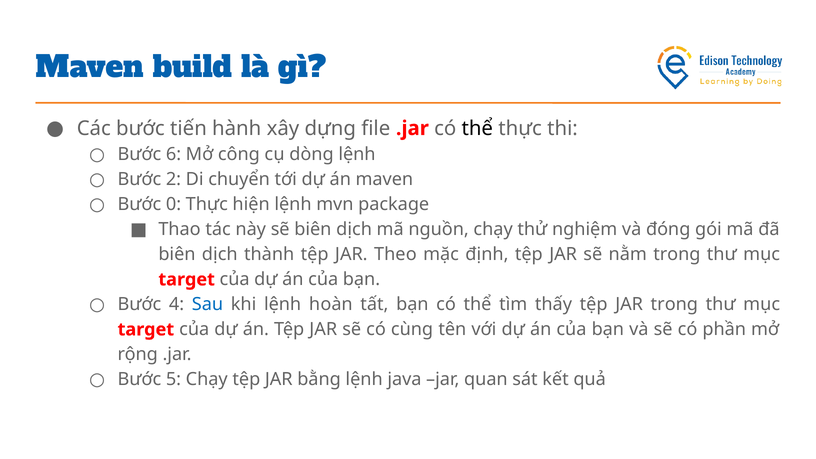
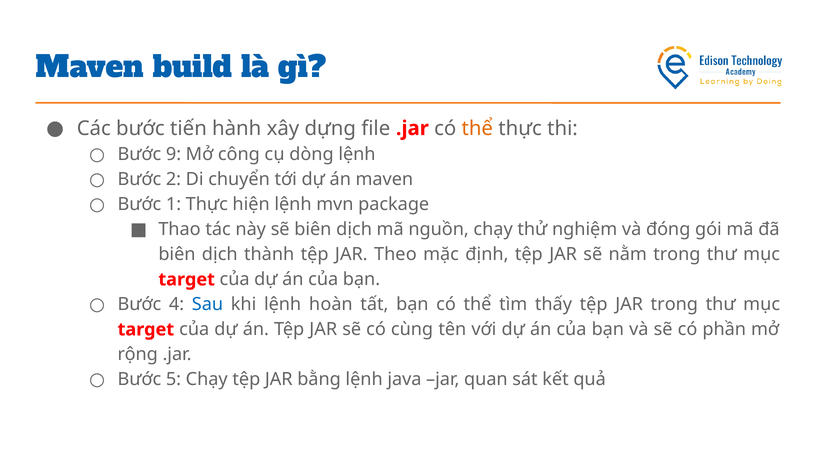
thể at (477, 128) colour: black -> orange
6: 6 -> 9
0: 0 -> 1
